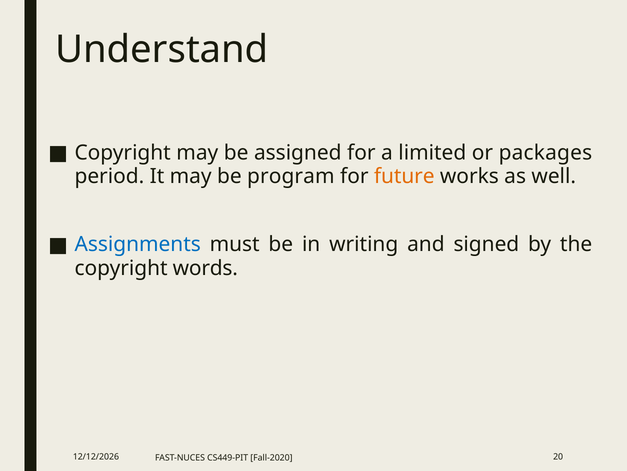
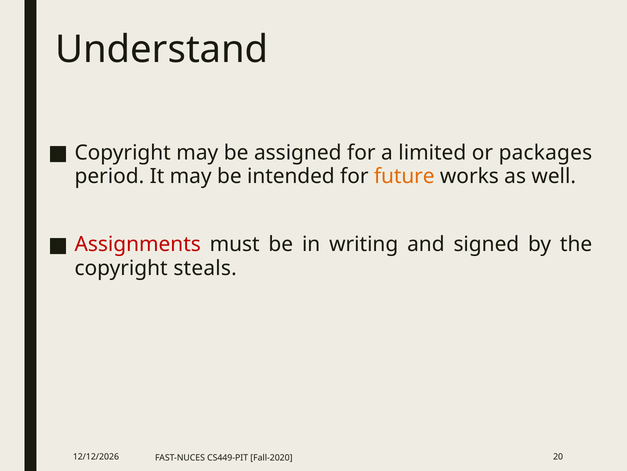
program: program -> intended
Assignments colour: blue -> red
words: words -> steals
